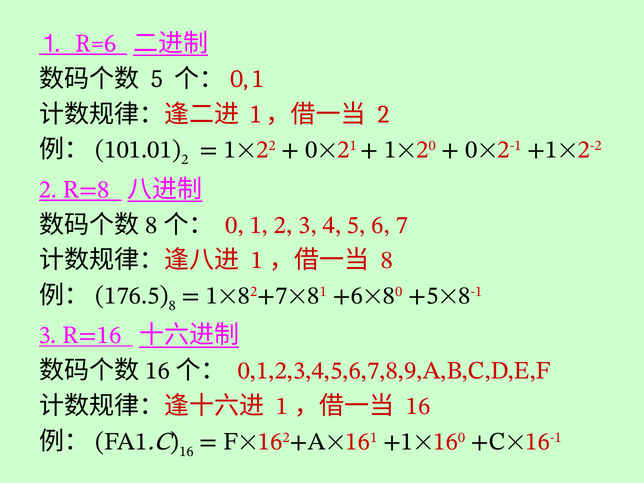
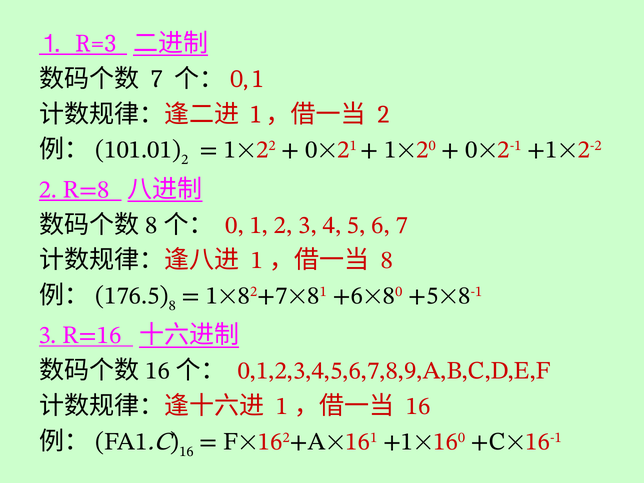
R=6: R=6 -> R=3
5 at (157, 79): 5 -> 7
